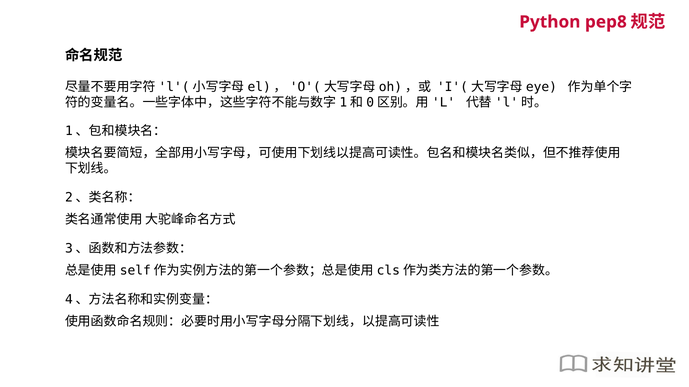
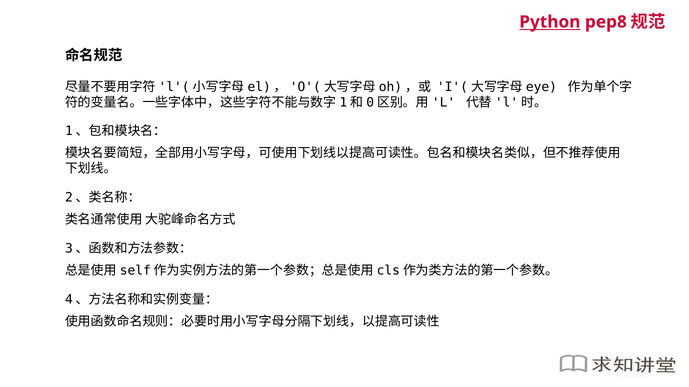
Python underline: none -> present
